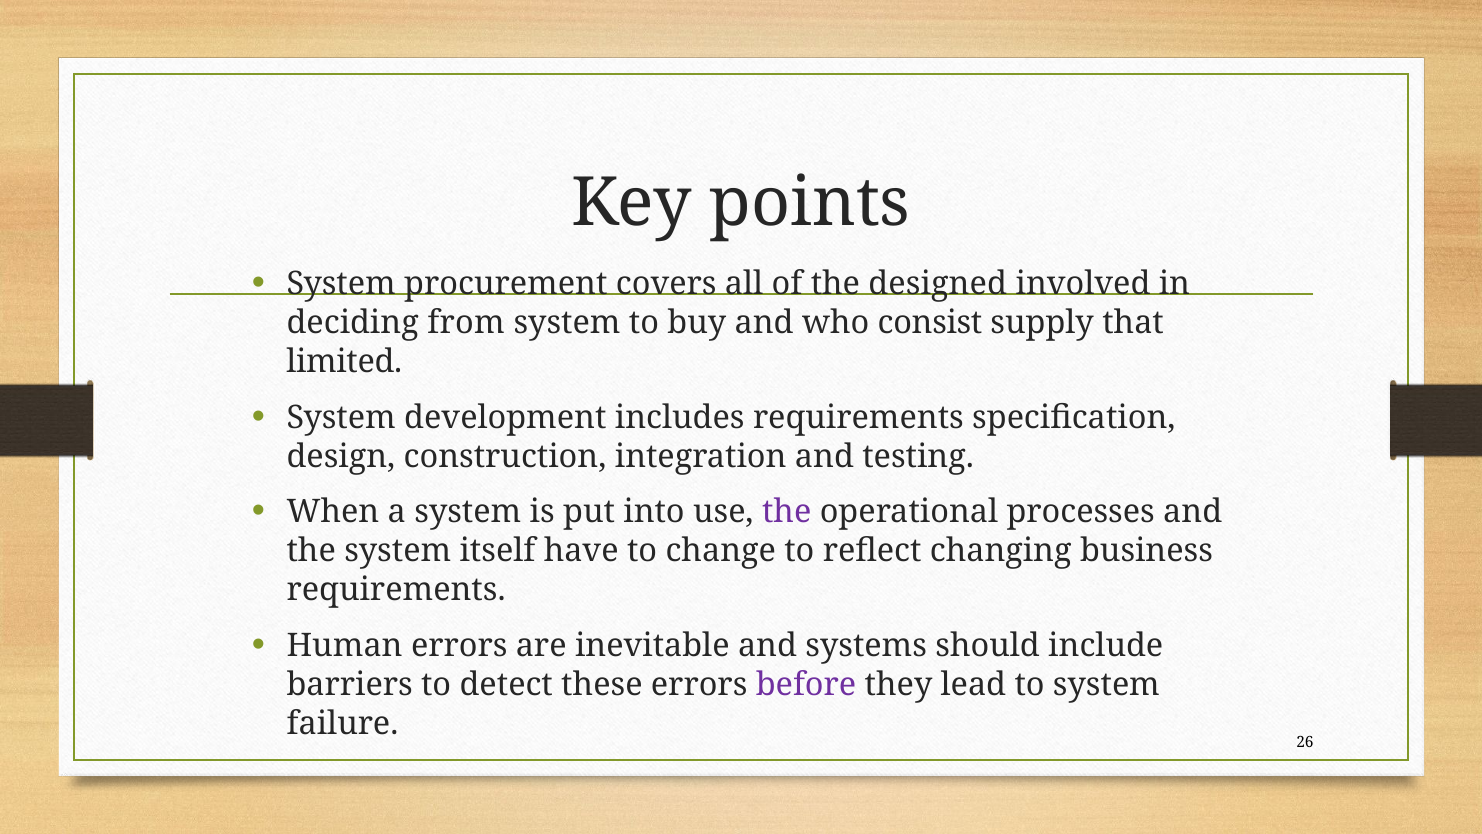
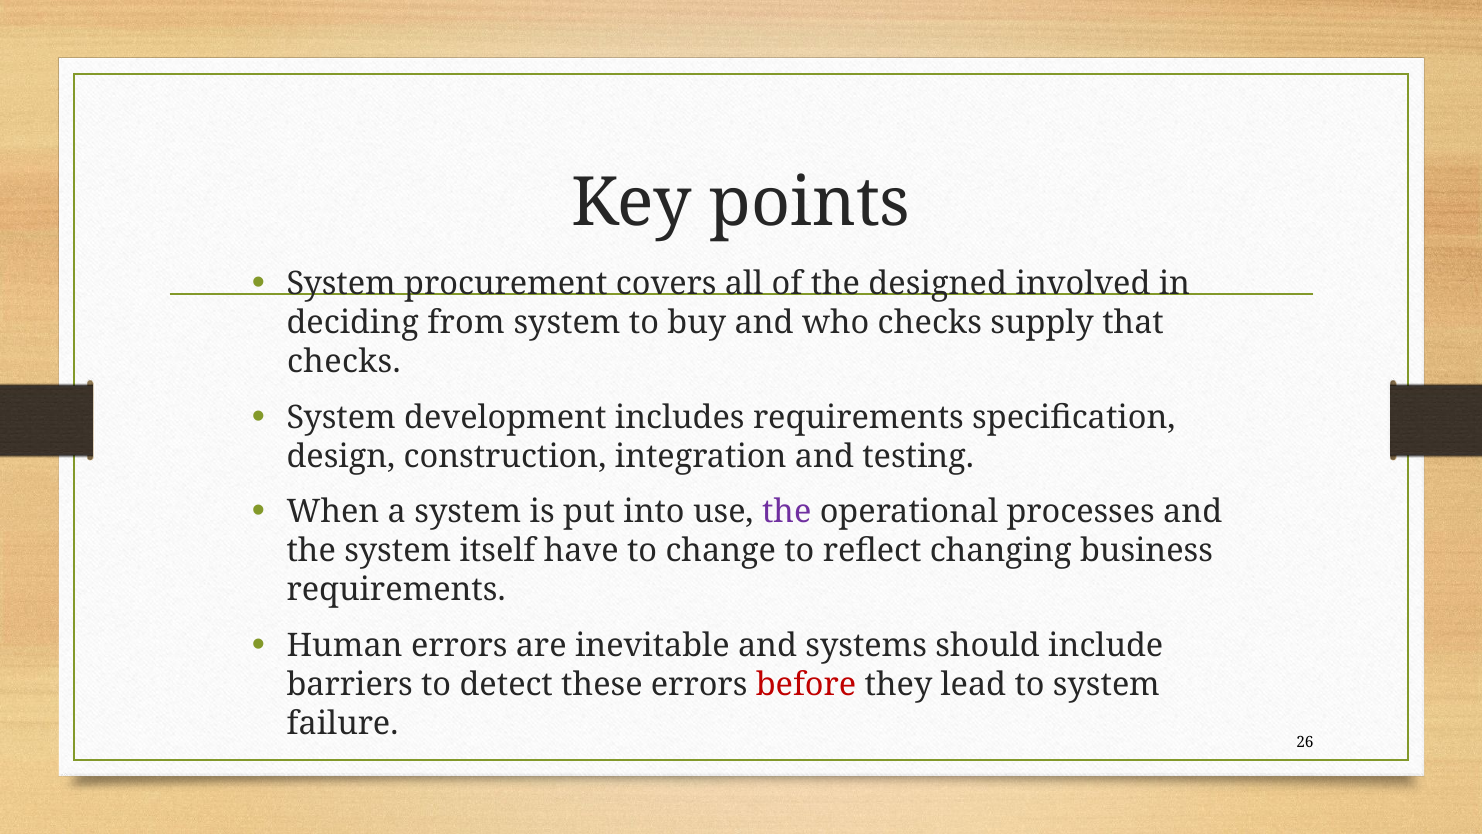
who consist: consist -> checks
limited at (344, 362): limited -> checks
before colour: purple -> red
